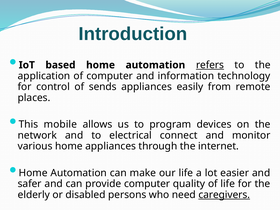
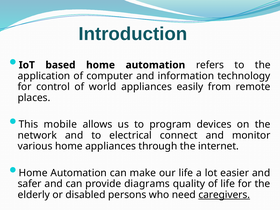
refers underline: present -> none
sends: sends -> world
provide computer: computer -> diagrams
